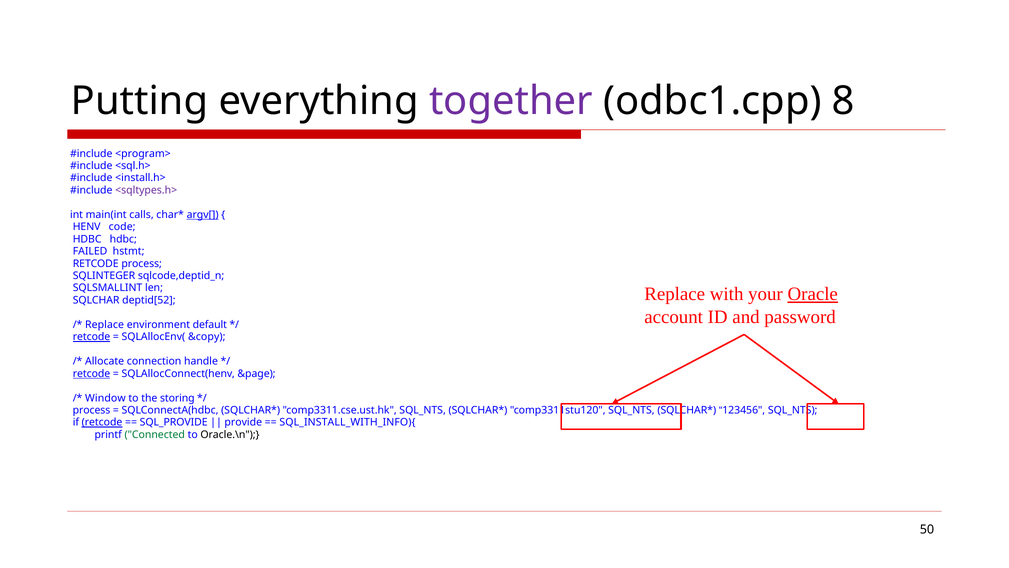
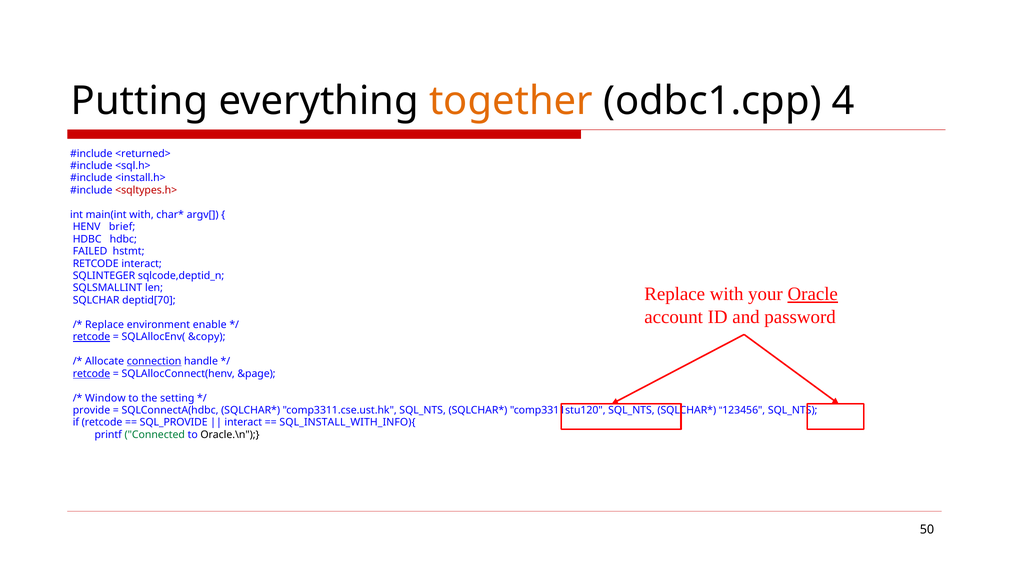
together colour: purple -> orange
8: 8 -> 4
<program>: <program> -> <returned>
<sqltypes.h> colour: purple -> red
main(int calls: calls -> with
argv[ underline: present -> none
code: code -> brief
RETCODE process: process -> interact
deptid[52: deptid[52 -> deptid[70
default: default -> enable
connection underline: none -> present
storing: storing -> setting
process at (92, 410): process -> provide
retcode at (102, 422) underline: present -> none
provide at (243, 422): provide -> interact
